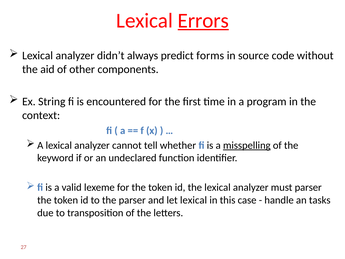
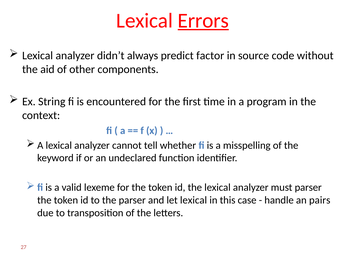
forms: forms -> factor
misspelling underline: present -> none
tasks: tasks -> pairs
